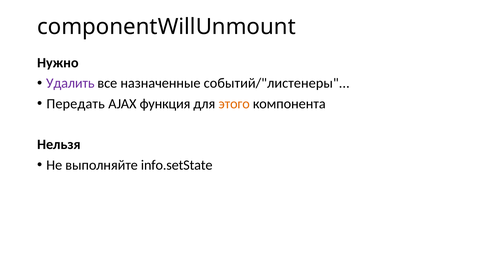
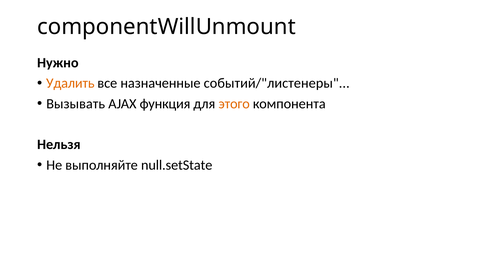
Удалить colour: purple -> orange
Передать: Передать -> Вызывать
info.setState: info.setState -> null.setState
